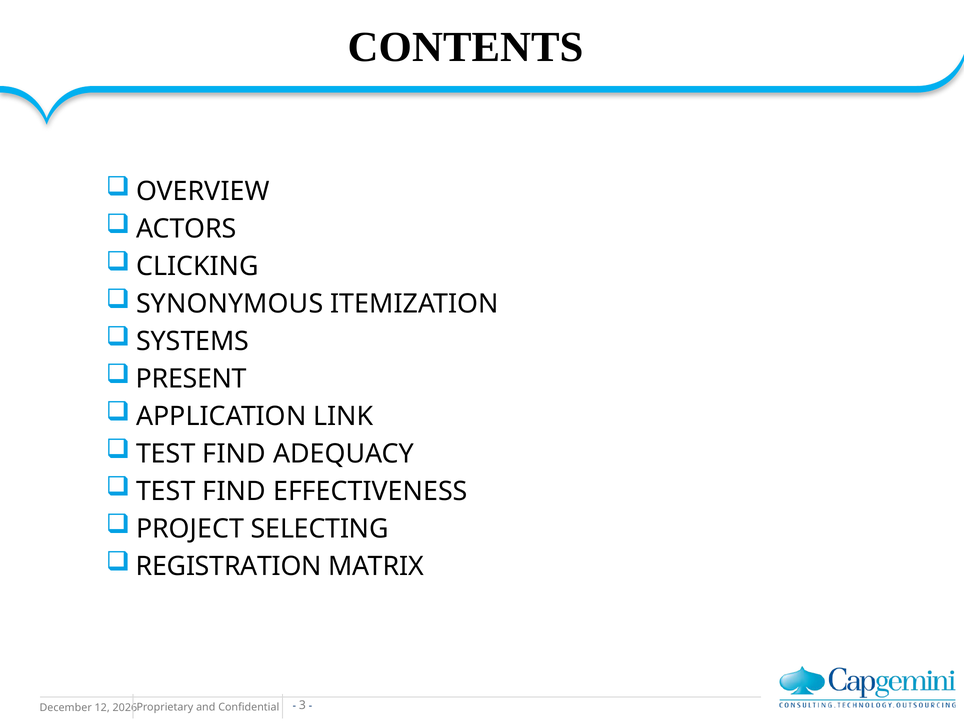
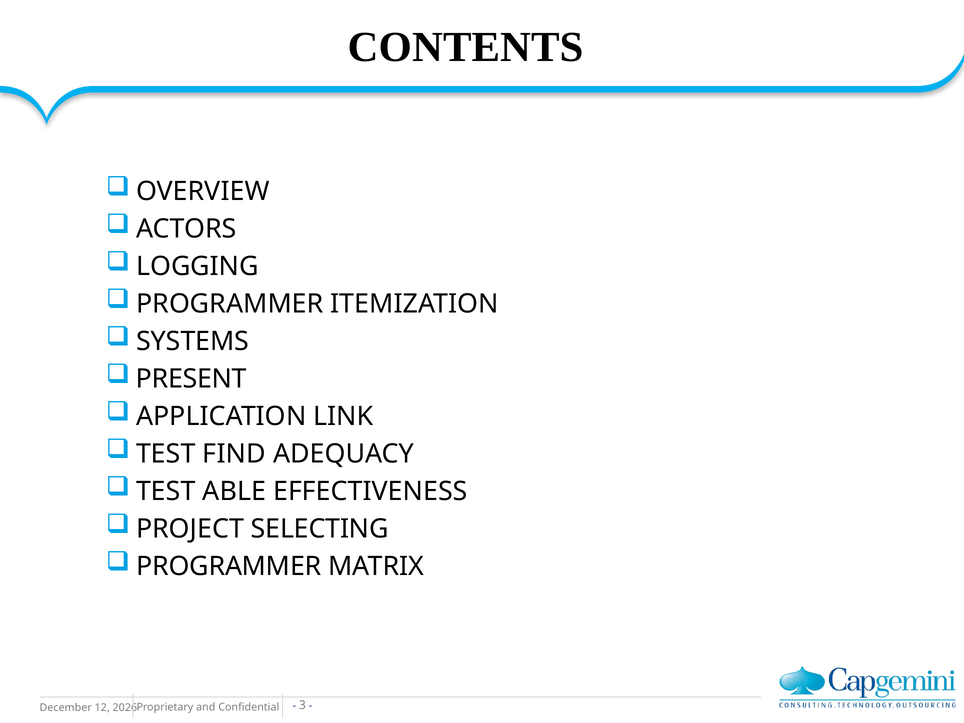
CLICKING: CLICKING -> LOGGING
SYNONYMOUS at (230, 304): SYNONYMOUS -> PROGRAMMER
FIND at (234, 491): FIND -> ABLE
REGISTRATION at (229, 566): REGISTRATION -> PROGRAMMER
